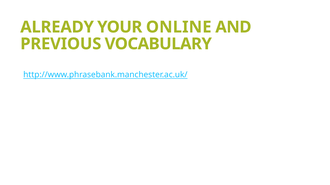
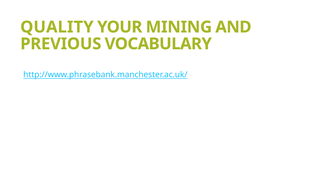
ALREADY: ALREADY -> QUALITY
ONLINE: ONLINE -> MINING
